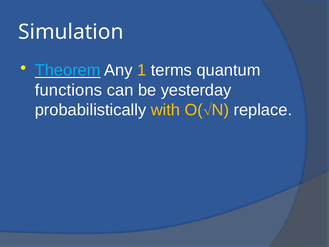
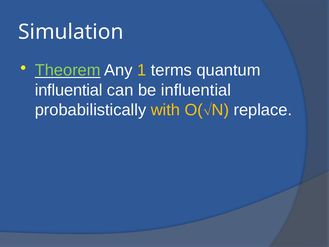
Theorem colour: light blue -> light green
functions at (69, 90): functions -> influential
be yesterday: yesterday -> influential
